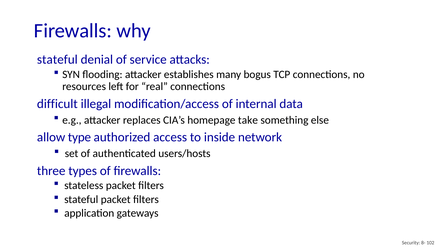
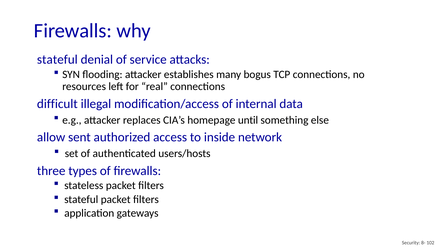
take: take -> until
type: type -> sent
